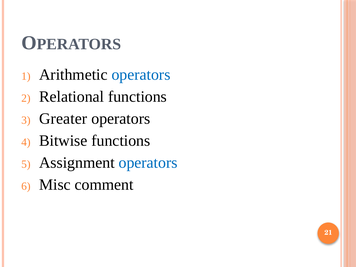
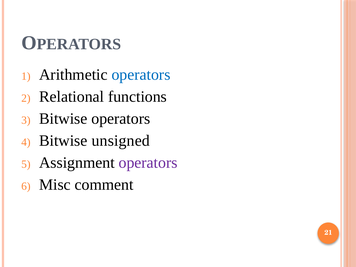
Greater at (63, 119): Greater -> Bitwise
Bitwise functions: functions -> unsigned
operators at (148, 163) colour: blue -> purple
